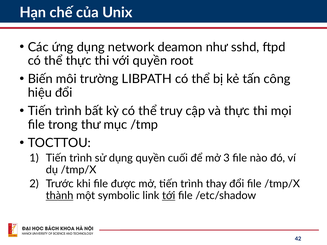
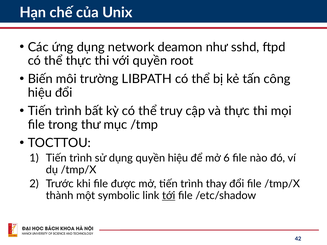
quyền cuối: cuối -> hiệu
3: 3 -> 6
thành underline: present -> none
